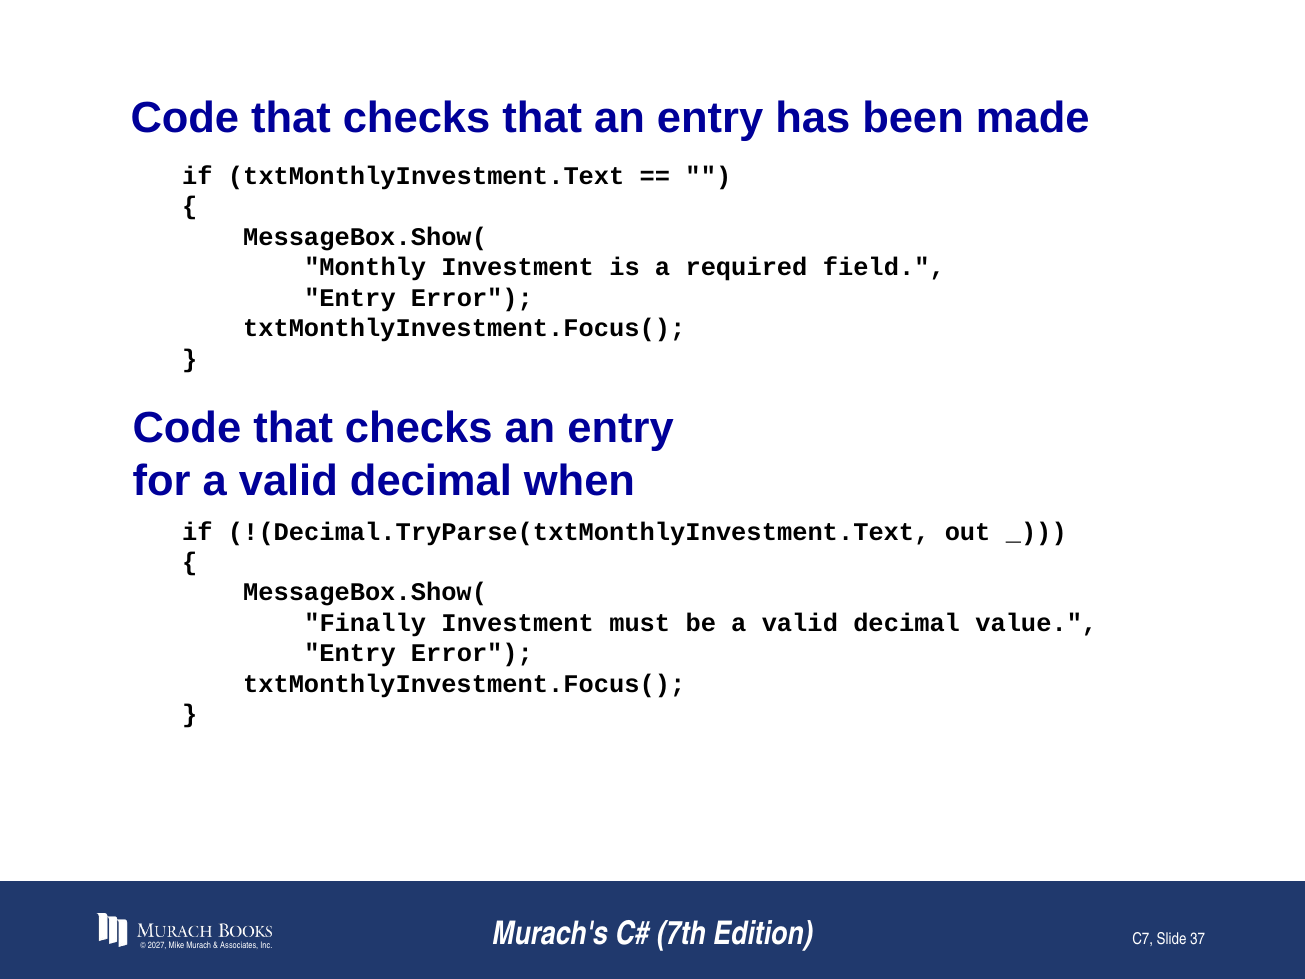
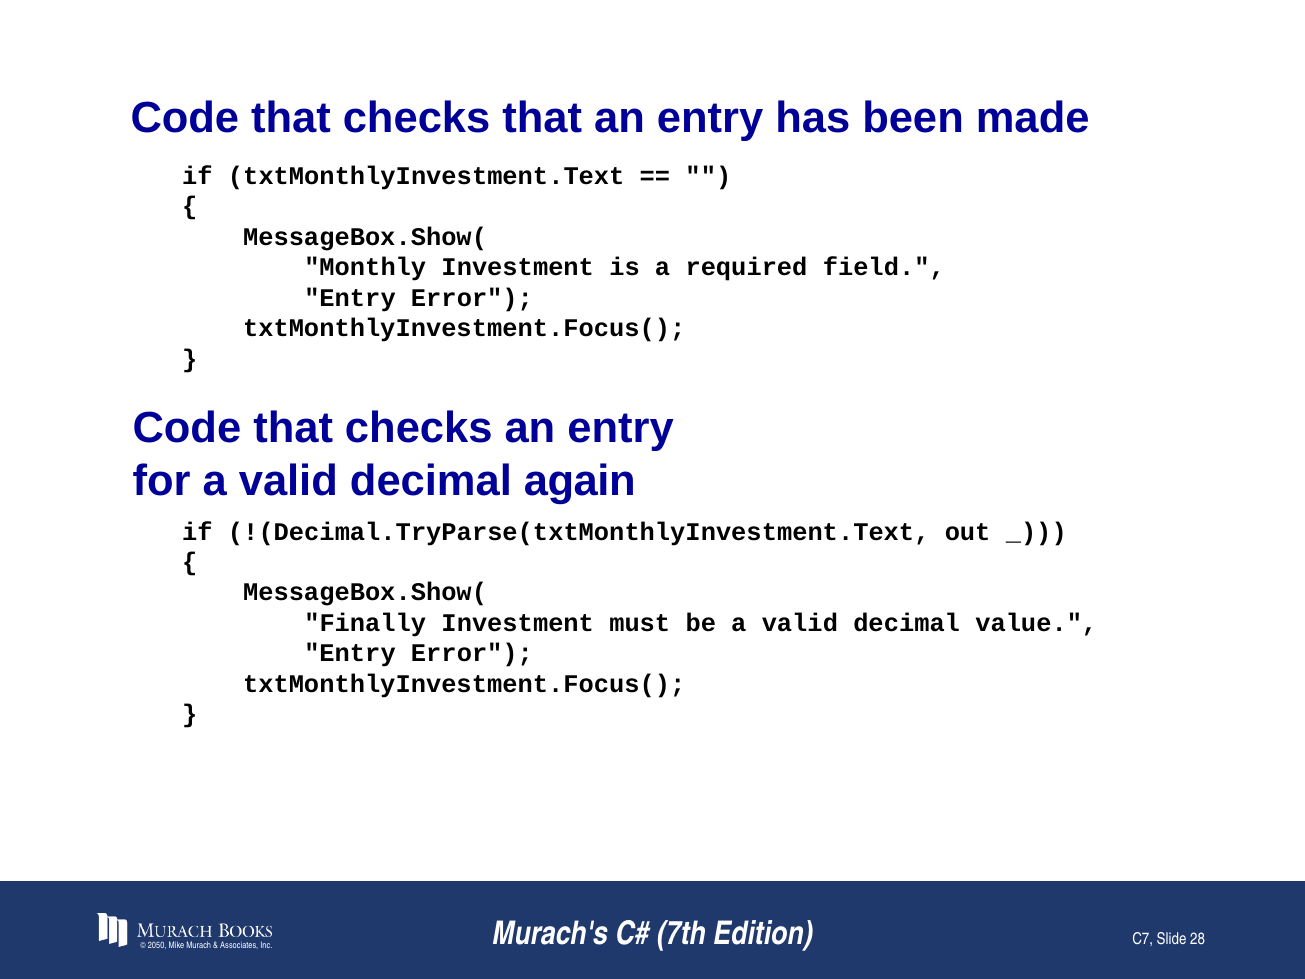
when: when -> again
2027: 2027 -> 2050
37: 37 -> 28
